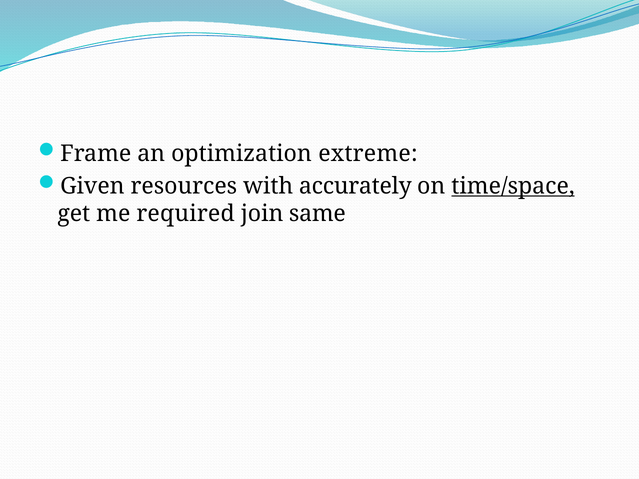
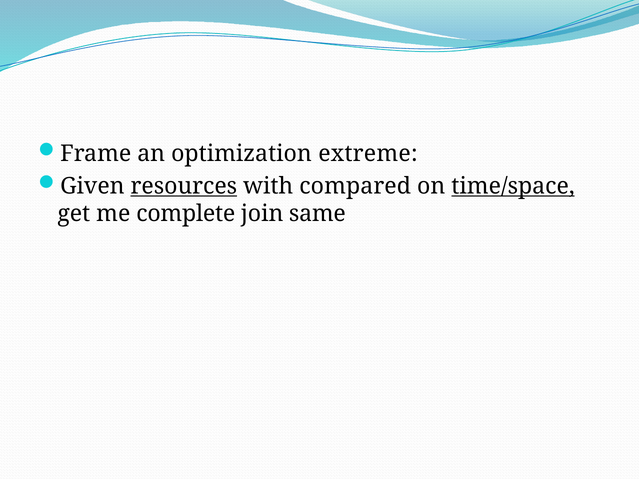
resources underline: none -> present
accurately: accurately -> compared
required: required -> complete
